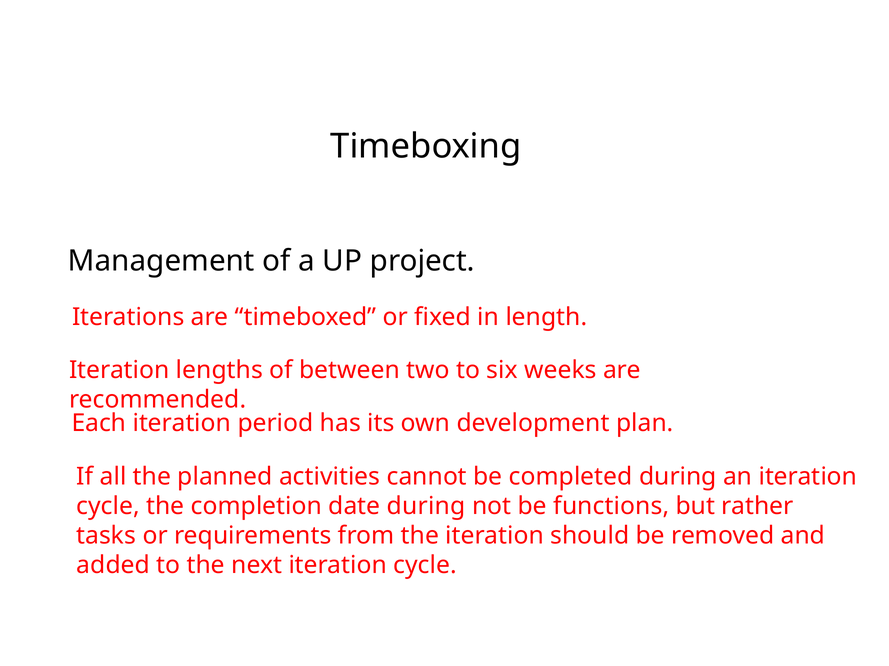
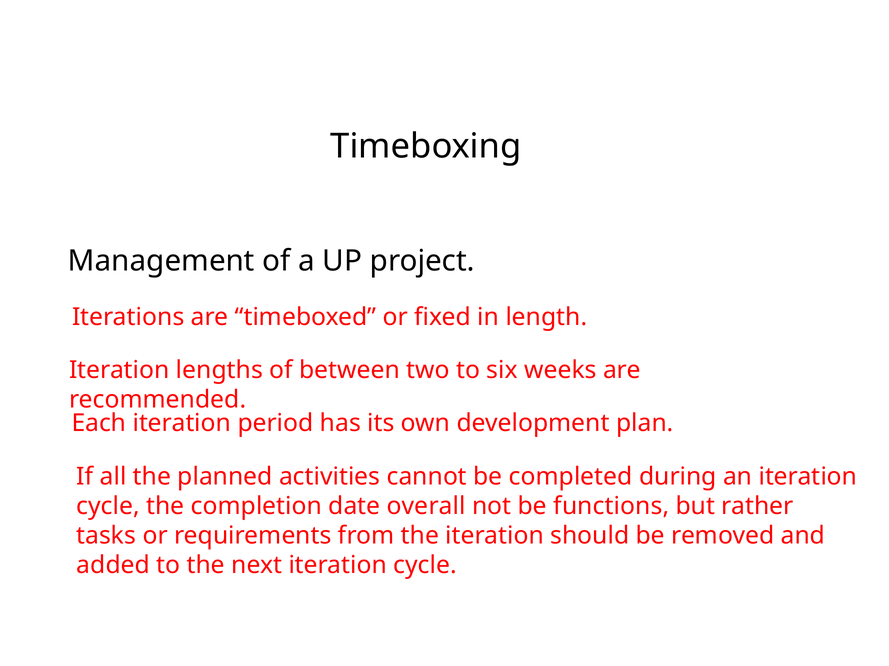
date during: during -> overall
